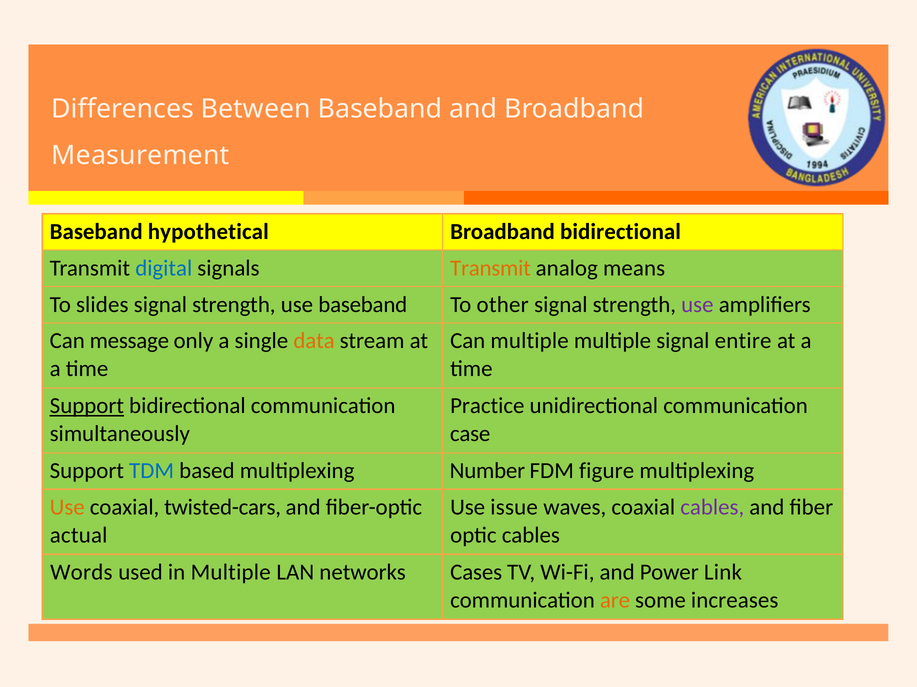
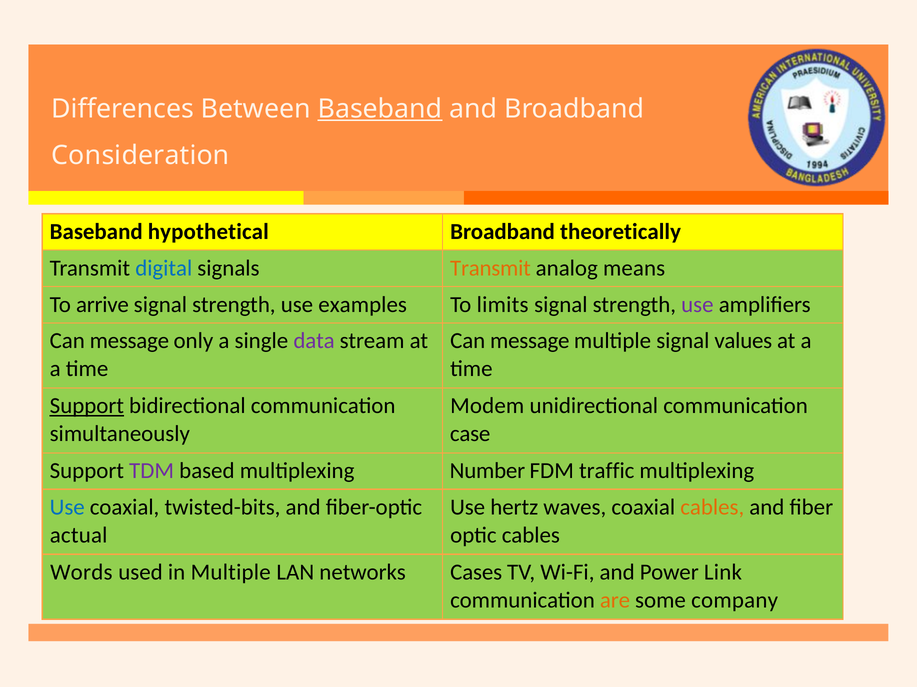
Baseband at (380, 109) underline: none -> present
Measurement: Measurement -> Consideration
Broadband bidirectional: bidirectional -> theoretically
slides: slides -> arrive
use baseband: baseband -> examples
other: other -> limits
data colour: orange -> purple
multiple at (530, 341): multiple -> message
entire: entire -> values
Practice: Practice -> Modem
TDM colour: blue -> purple
figure: figure -> traffic
Use at (67, 508) colour: orange -> blue
twisted-cars: twisted-cars -> twisted-bits
issue: issue -> hertz
cables at (712, 508) colour: purple -> orange
increases: increases -> company
